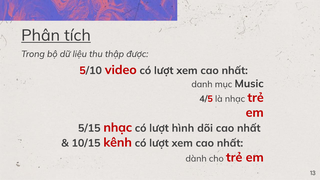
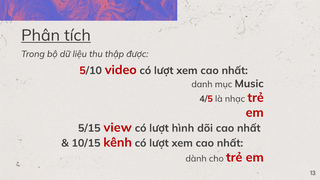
5/15 nhạc: nhạc -> view
